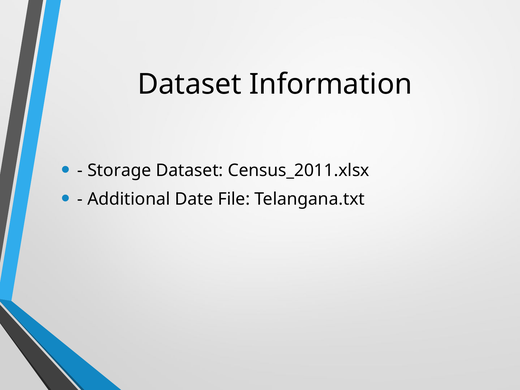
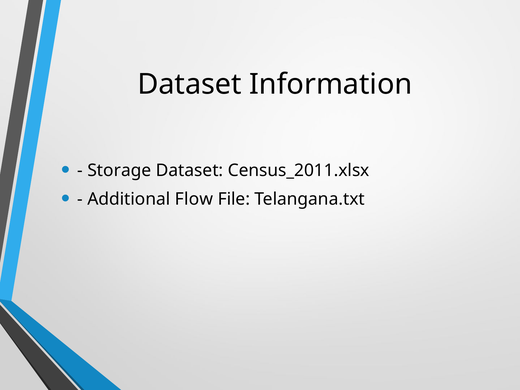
Date: Date -> Flow
